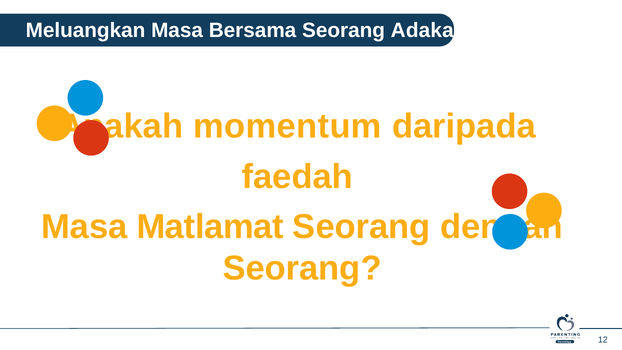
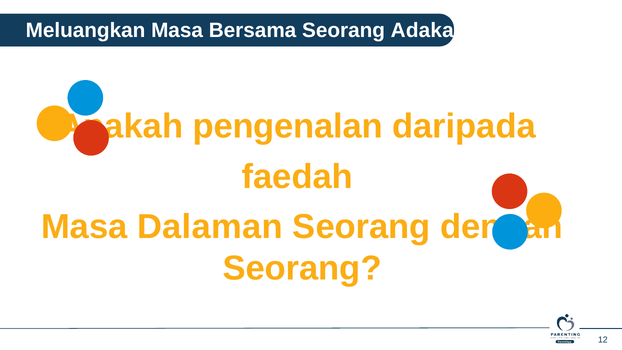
momentum: momentum -> pengenalan
Matlamat: Matlamat -> Dalaman
